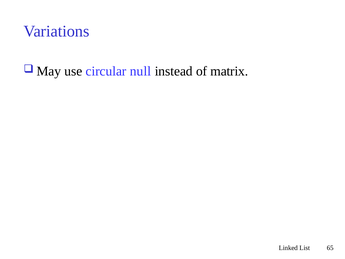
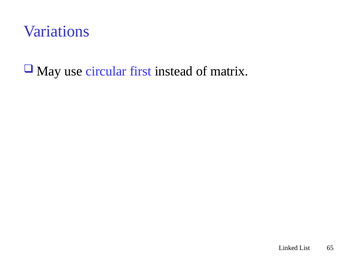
null: null -> first
